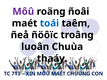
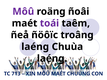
toái colour: blue -> purple
luoân at (35, 47): luoân -> laéng
thaáy at (52, 59): thaáy -> laéng
